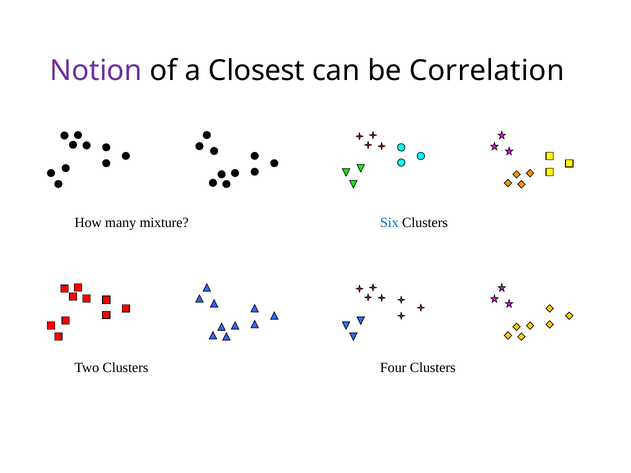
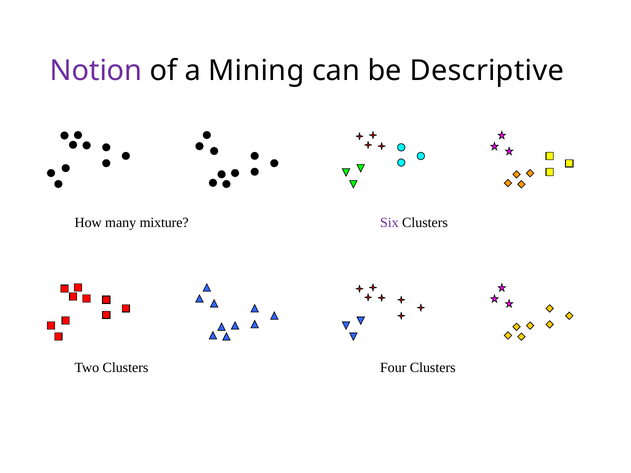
Closest: Closest -> Mining
Correlation: Correlation -> Descriptive
Six colour: blue -> purple
